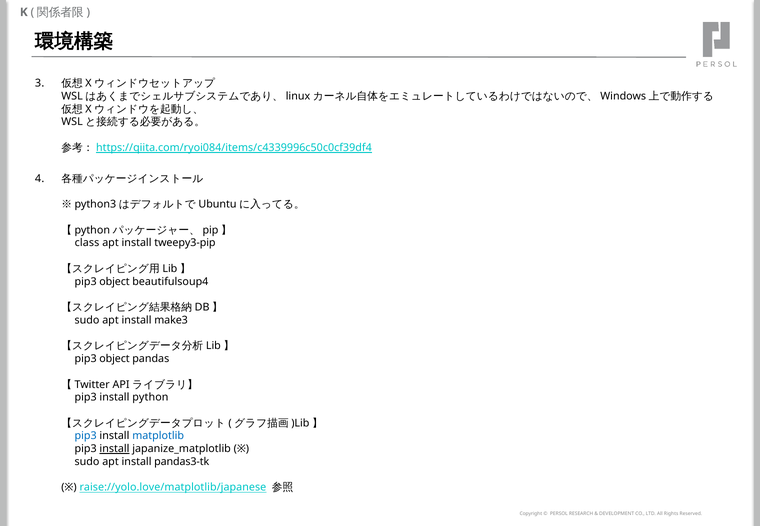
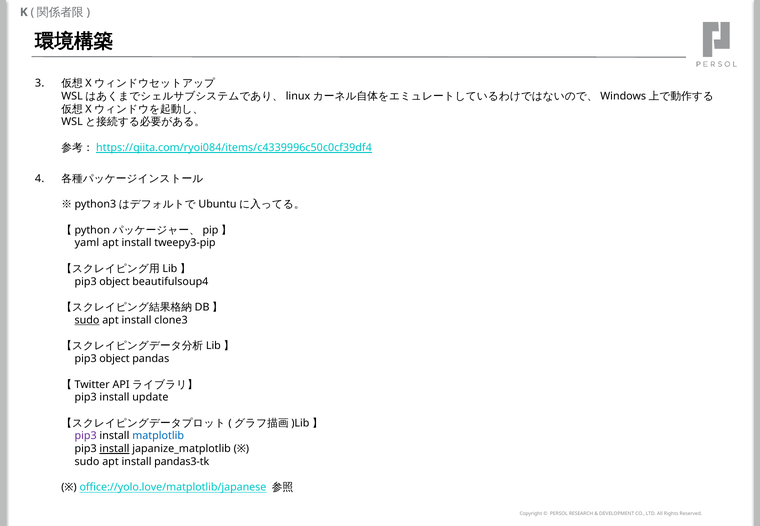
class: class -> yaml
sudo at (87, 320) underline: none -> present
make3: make3 -> clone3
python: python -> update
pip3 at (86, 436) colour: blue -> purple
raise://yolo.love/matplotlib/japanese: raise://yolo.love/matplotlib/japanese -> office://yolo.love/matplotlib/japanese
